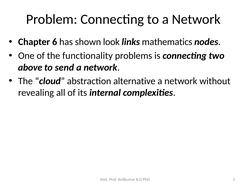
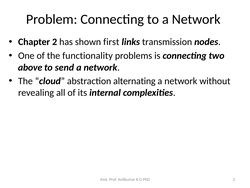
Chapter 6: 6 -> 2
look: look -> first
mathematics: mathematics -> transmission
alternative: alternative -> alternating
